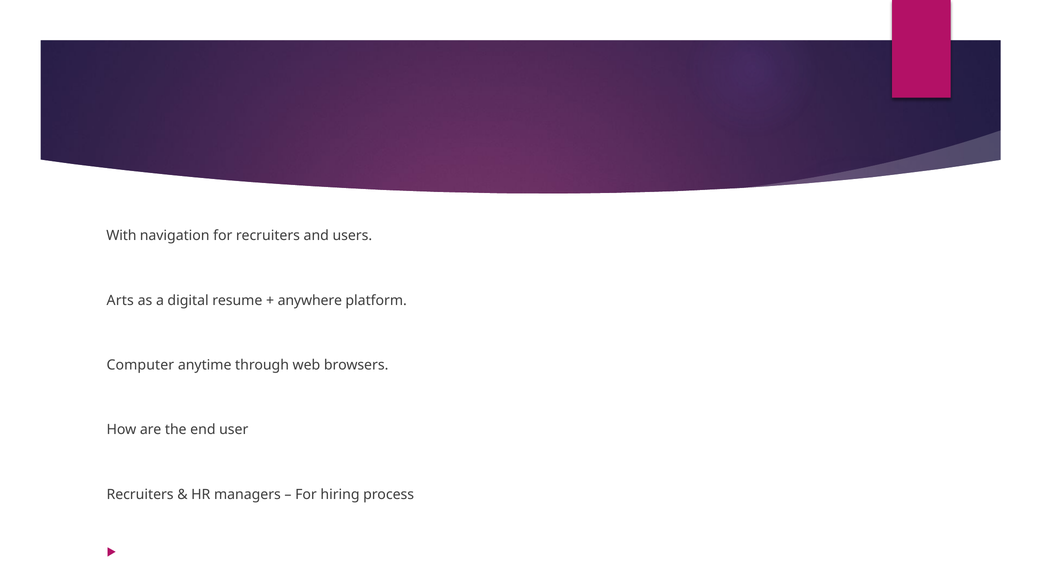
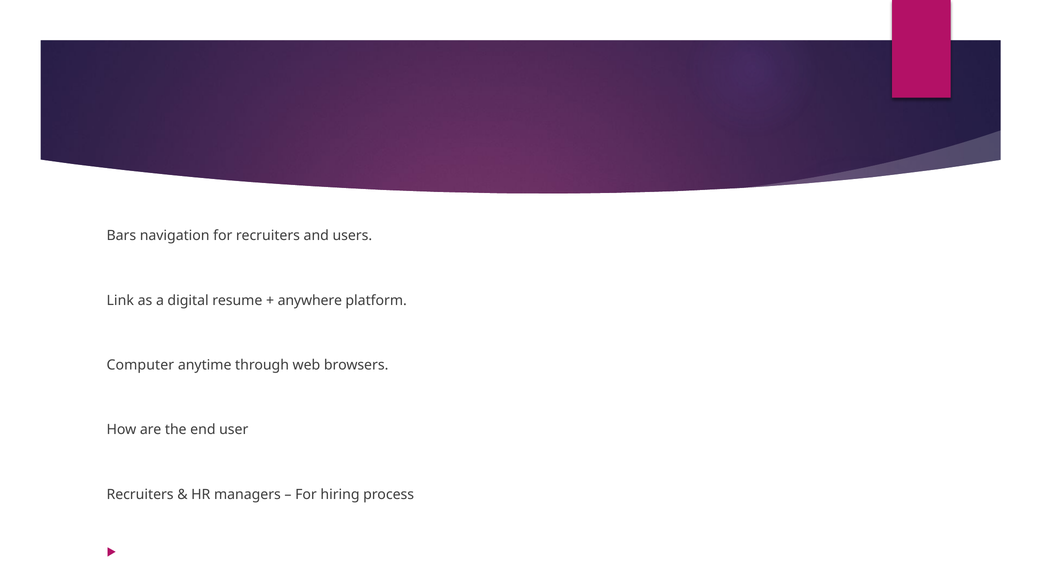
With: With -> Bars
Arts: Arts -> Link
